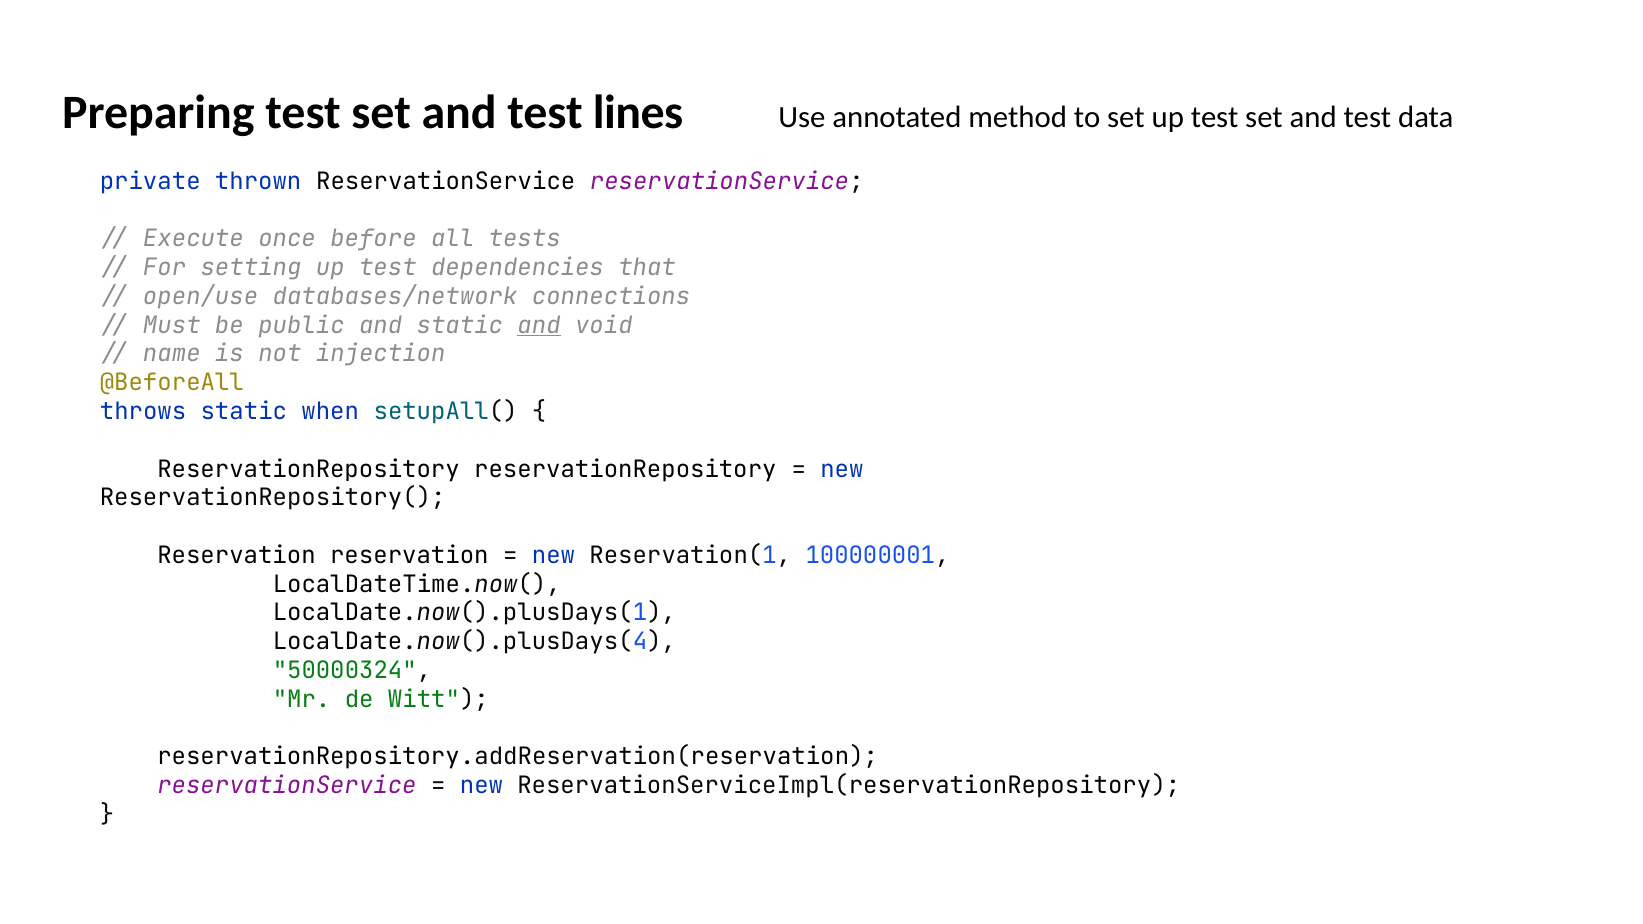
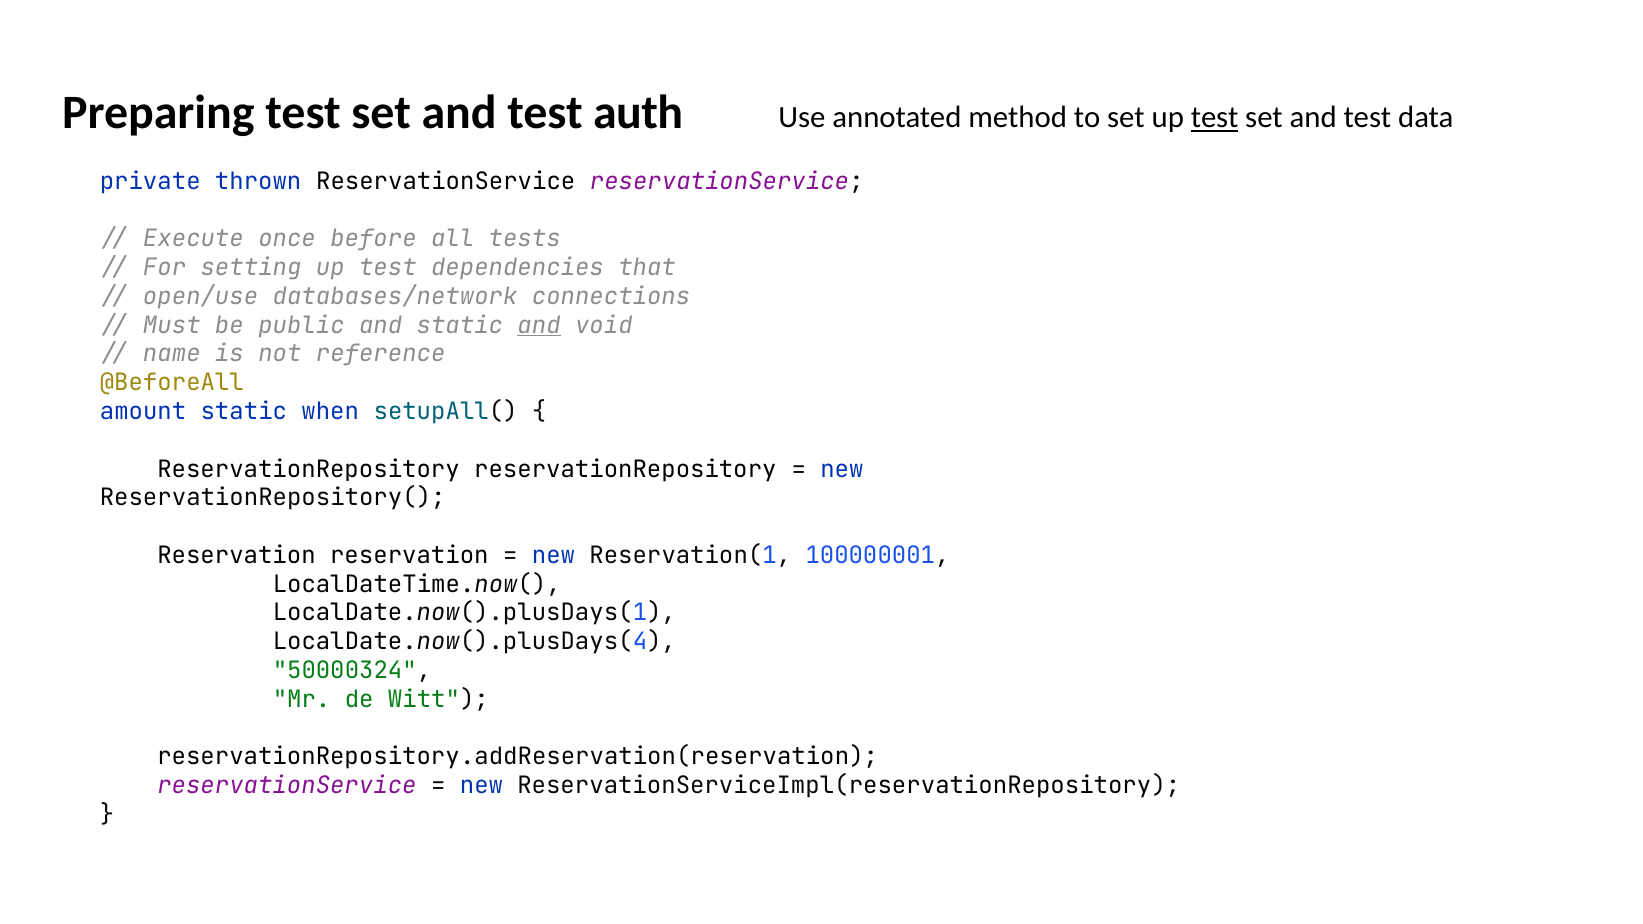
lines: lines -> auth
test at (1215, 118) underline: none -> present
injection: injection -> reference
throws: throws -> amount
